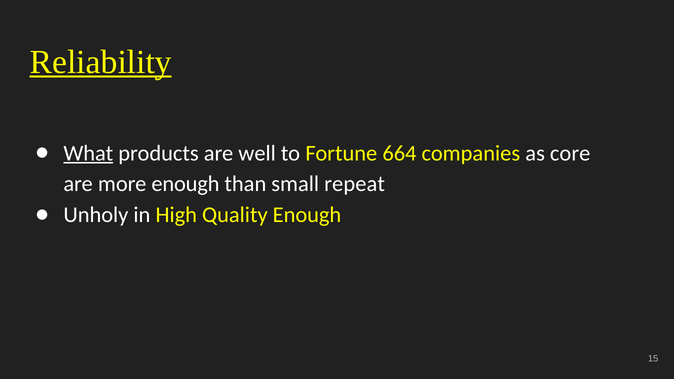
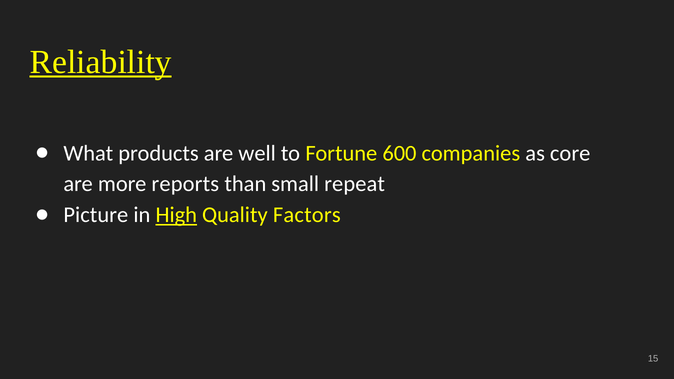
What underline: present -> none
664: 664 -> 600
more enough: enough -> reports
Unholy: Unholy -> Picture
High underline: none -> present
Quality Enough: Enough -> Factors
